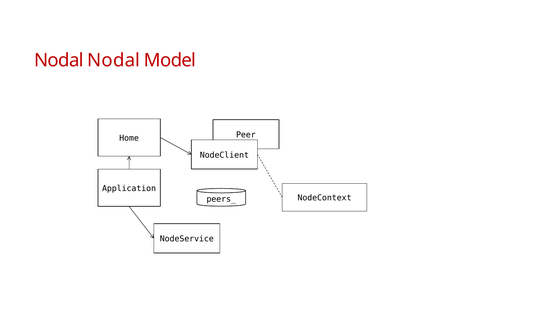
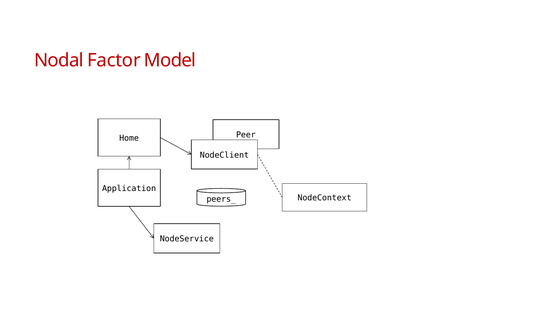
Nodal Nodal: Nodal -> Factor
